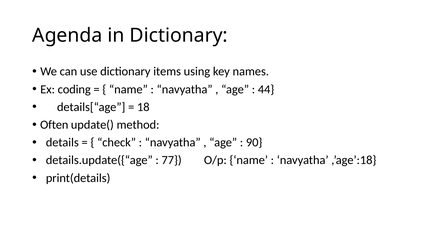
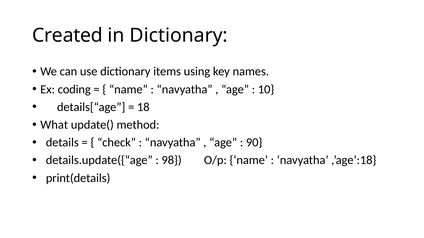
Agenda: Agenda -> Created
44: 44 -> 10
Often: Often -> What
77: 77 -> 98
